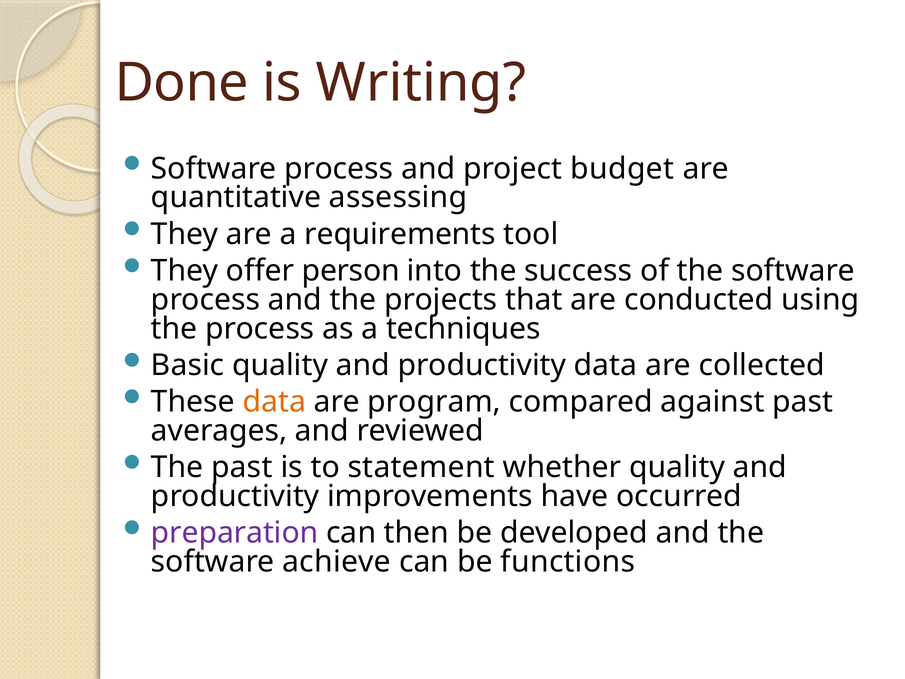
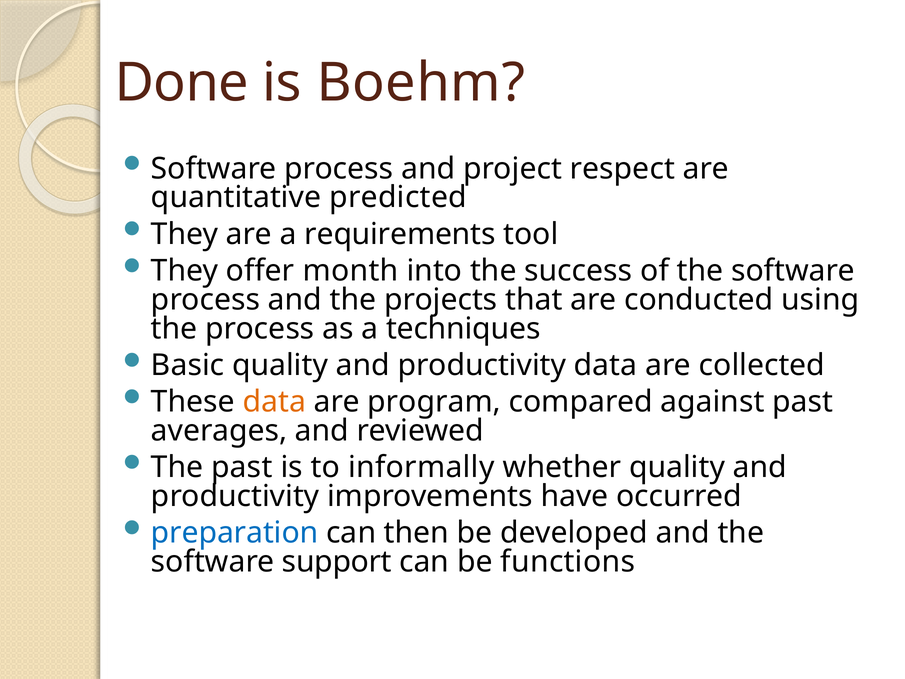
Writing: Writing -> Boehm
budget: budget -> respect
assessing: assessing -> predicted
person: person -> month
statement: statement -> informally
preparation colour: purple -> blue
achieve: achieve -> support
